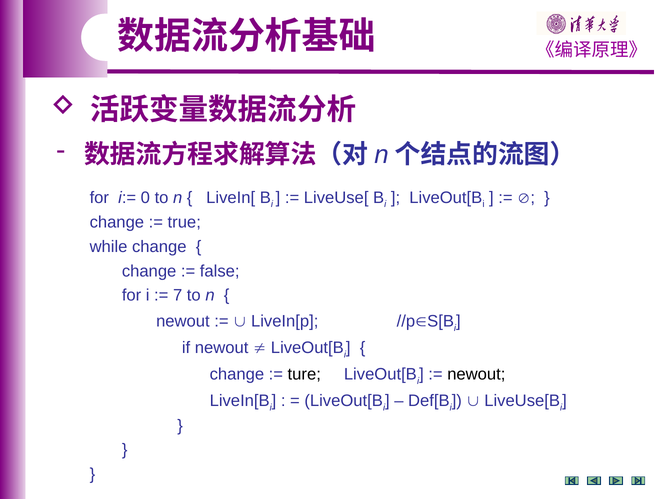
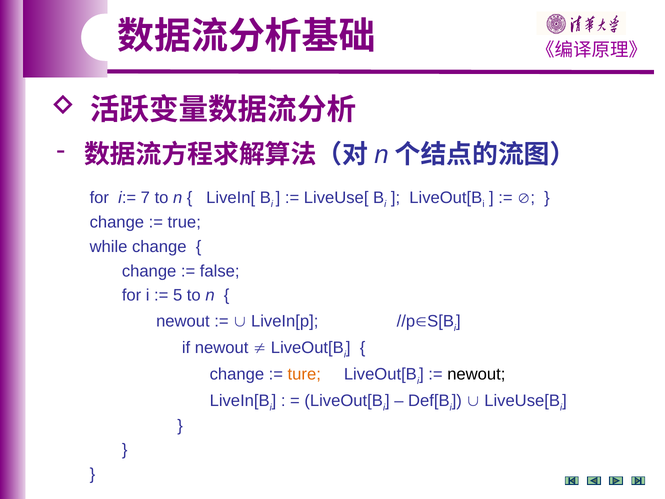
0: 0 -> 7
7: 7 -> 5
ture colour: black -> orange
